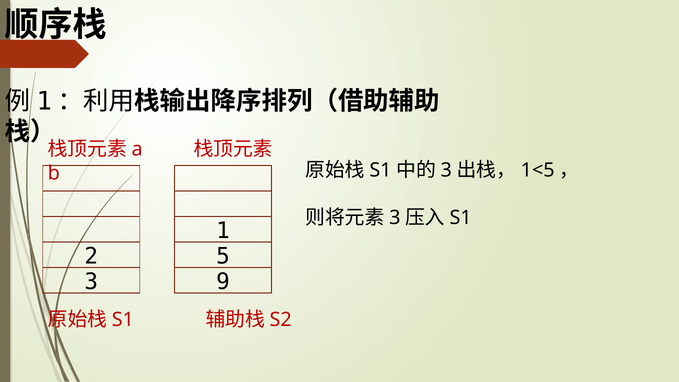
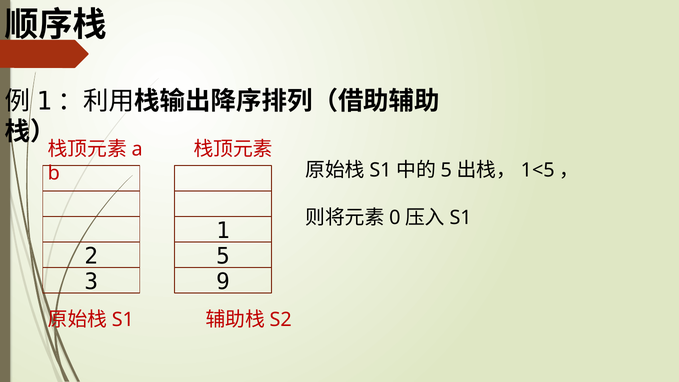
3 at (446, 170): 3 -> 5
3 at (395, 218): 3 -> 0
